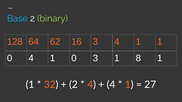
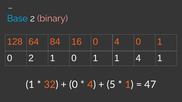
binary colour: light green -> pink
62: 62 -> 84
16 3: 3 -> 0
1 at (138, 42): 1 -> 0
0 4: 4 -> 2
1 0 3: 3 -> 1
1 8: 8 -> 4
2 at (74, 85): 2 -> 0
4 at (111, 85): 4 -> 5
27: 27 -> 47
